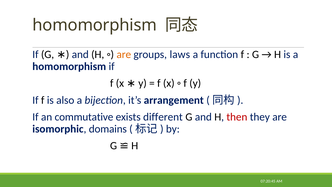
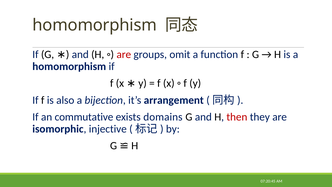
are at (124, 54) colour: orange -> red
laws: laws -> omit
different: different -> domains
domains: domains -> injective
